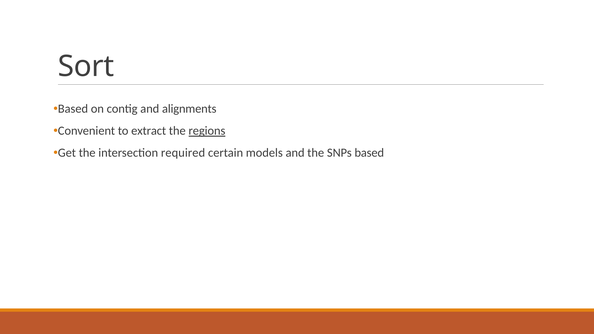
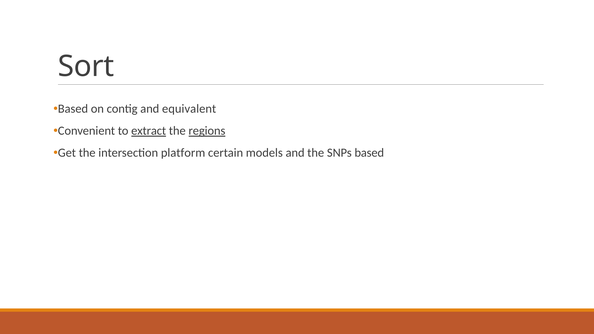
alignments: alignments -> equivalent
extract underline: none -> present
required: required -> platform
